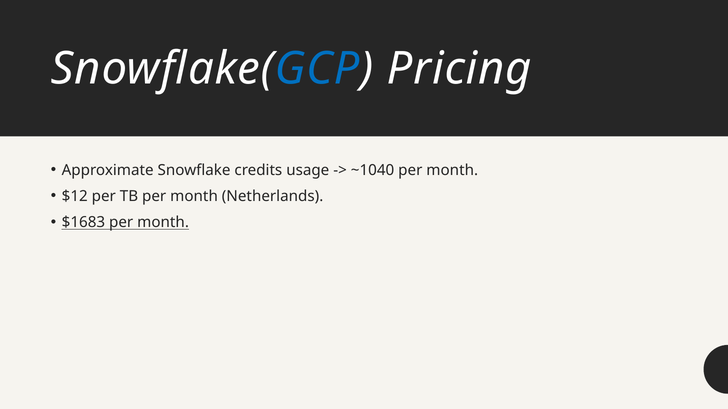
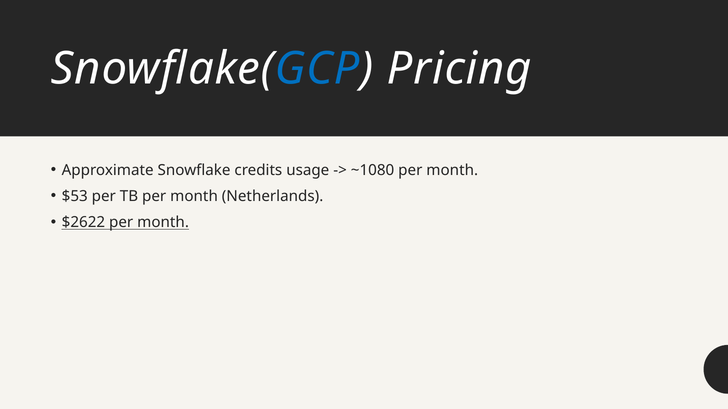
~1040: ~1040 -> ~1080
$12: $12 -> $53
$1683: $1683 -> $2622
